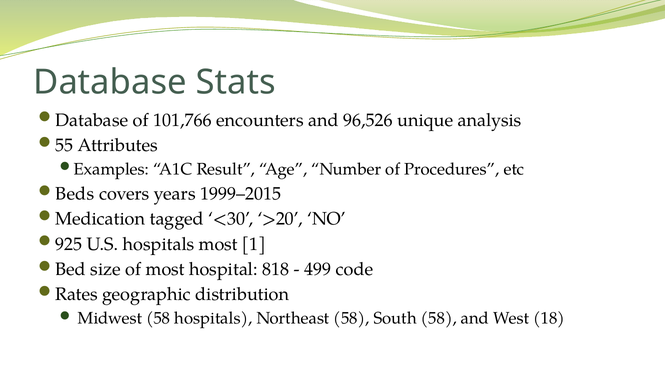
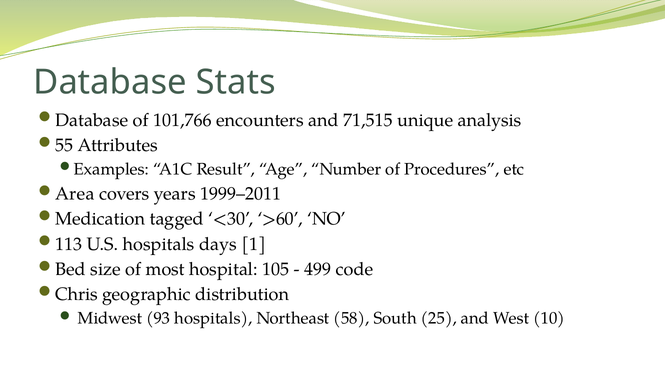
96,526: 96,526 -> 71,515
Beds: Beds -> Area
1999–2015: 1999–2015 -> 1999–2011
>20: >20 -> >60
925: 925 -> 113
hospitals most: most -> days
818: 818 -> 105
Rates: Rates -> Chris
Midwest 58: 58 -> 93
South 58: 58 -> 25
18: 18 -> 10
